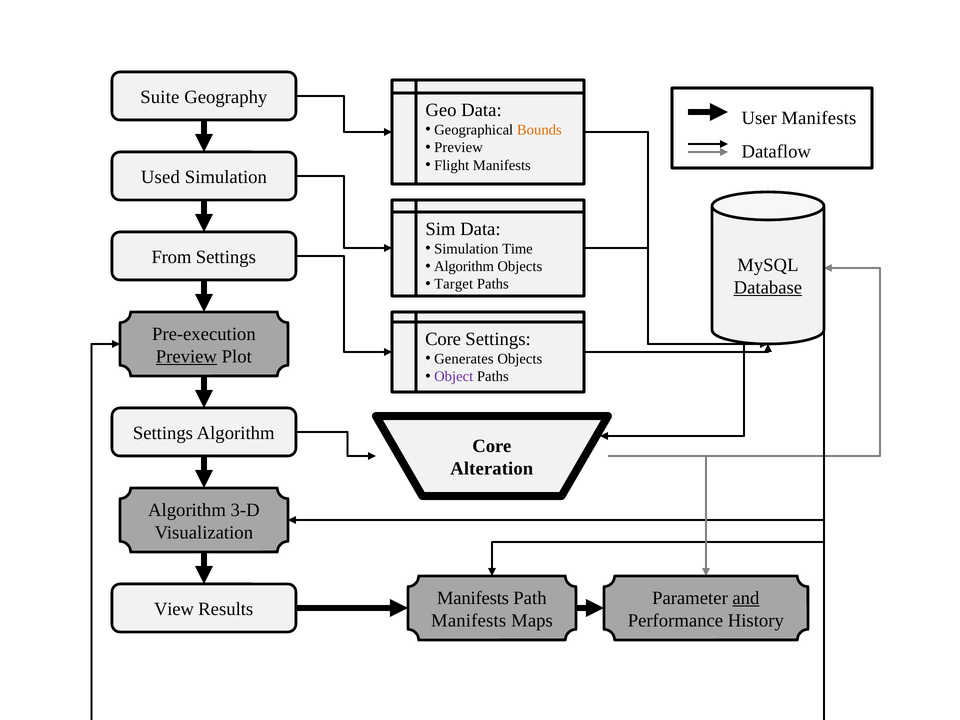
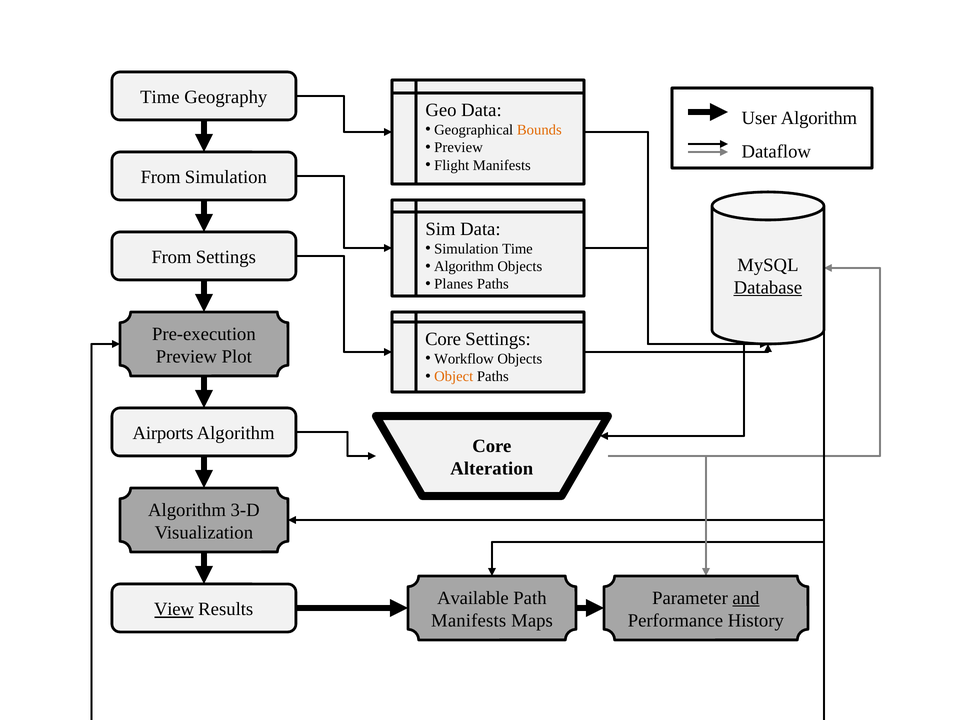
Suite at (160, 97): Suite -> Time
User Manifests: Manifests -> Algorithm
Used at (160, 177): Used -> From
Target: Target -> Planes
Preview at (186, 356) underline: present -> none
Generates: Generates -> Workflow
Object colour: purple -> orange
Settings at (163, 433): Settings -> Airports
Manifests at (473, 598): Manifests -> Available
View underline: none -> present
